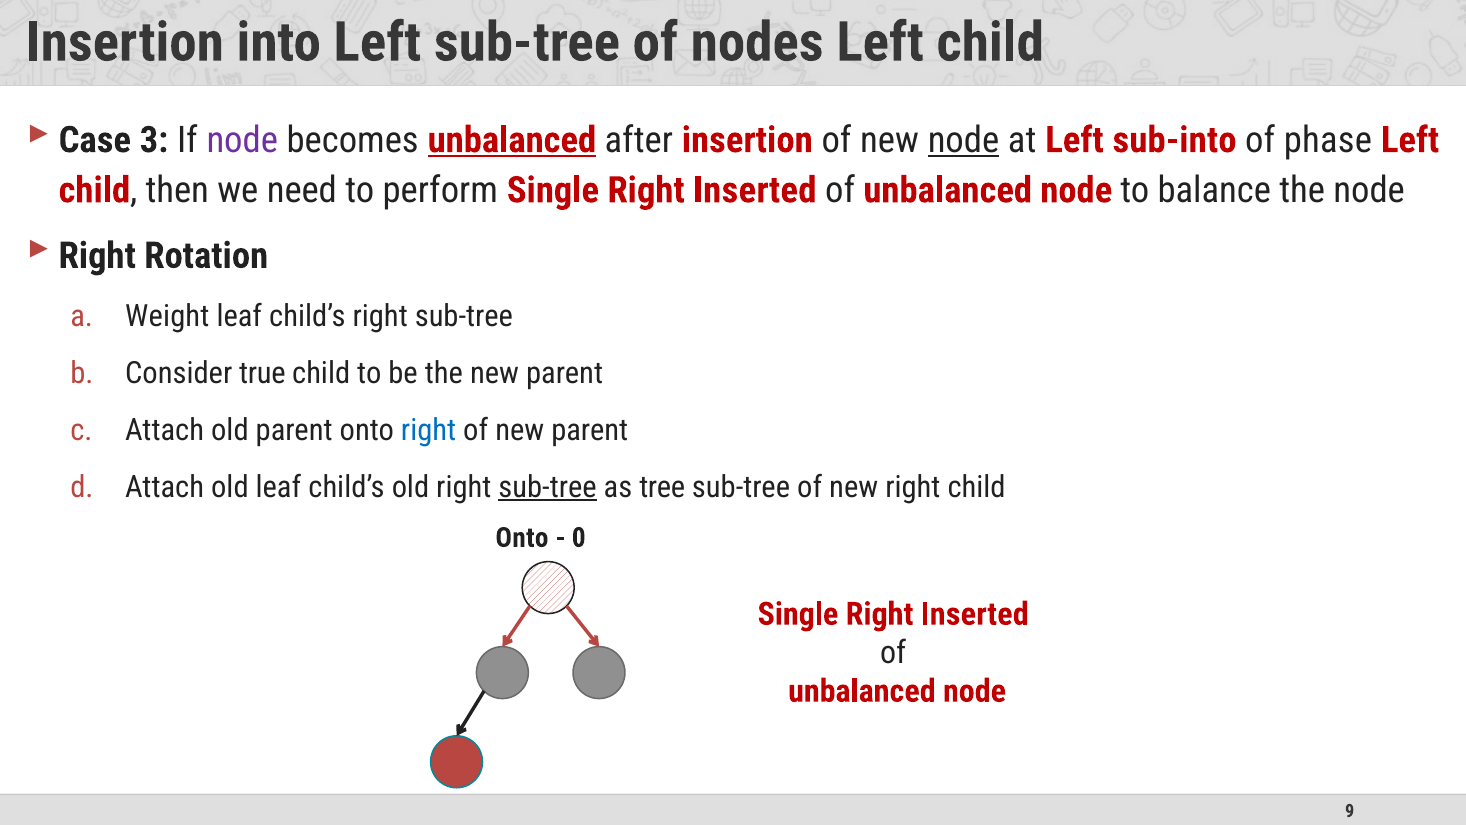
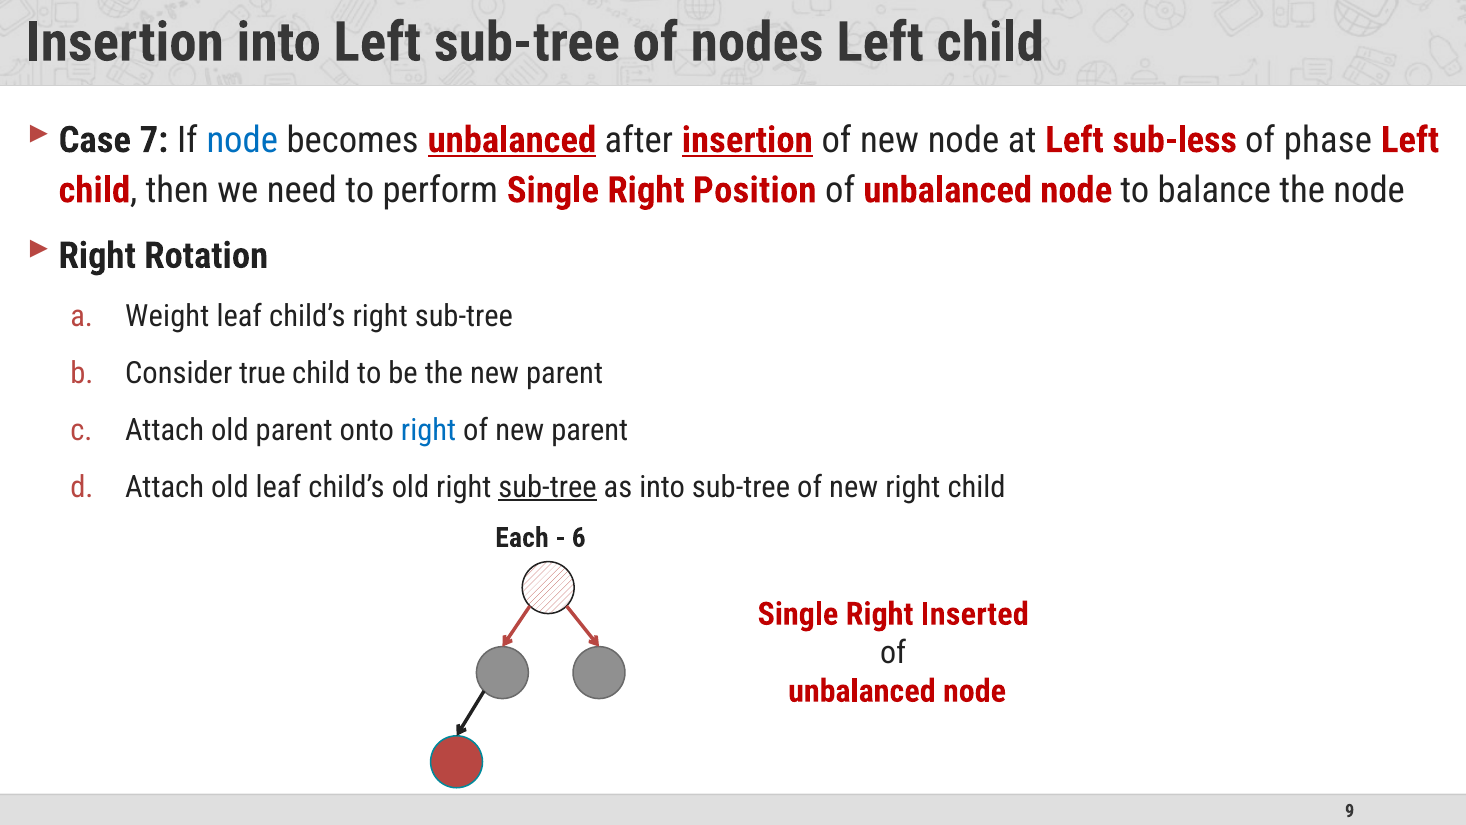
3: 3 -> 7
node at (242, 140) colour: purple -> blue
insertion at (747, 140) underline: none -> present
node at (963, 140) underline: present -> none
sub-into: sub-into -> sub-less
perform Single Right Inserted: Inserted -> Position
as tree: tree -> into
Onto at (522, 537): Onto -> Each
0: 0 -> 6
